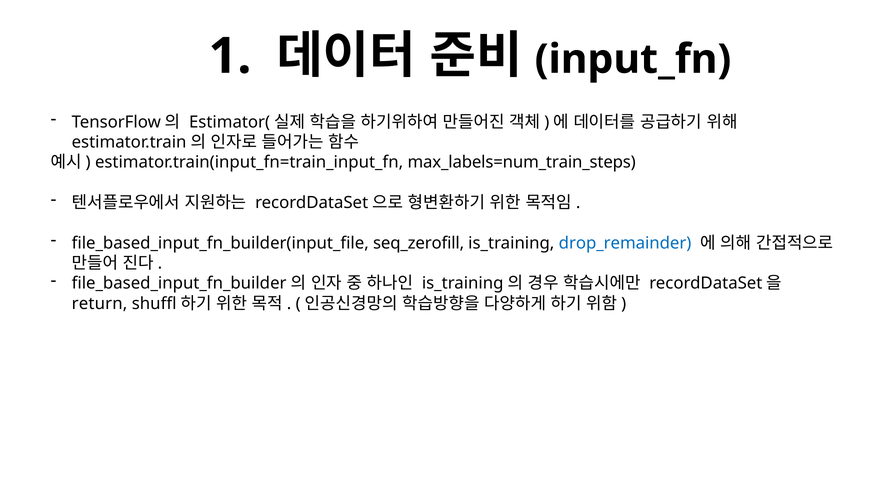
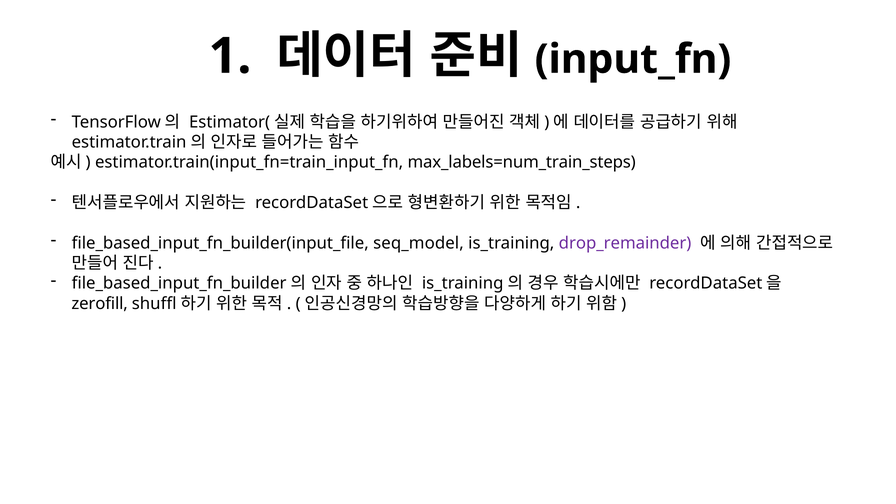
seq_zerofill: seq_zerofill -> seq_model
drop_remainder colour: blue -> purple
return: return -> zerofill
